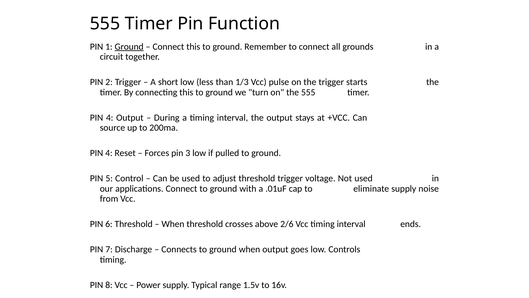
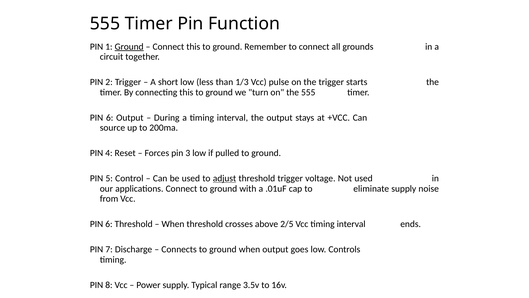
4 at (110, 118): 4 -> 6
adjust underline: none -> present
2/6: 2/6 -> 2/5
1.5v: 1.5v -> 3.5v
